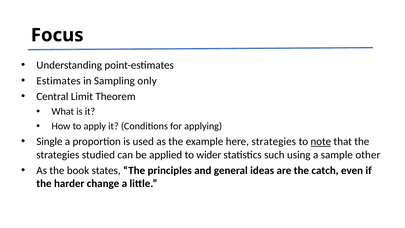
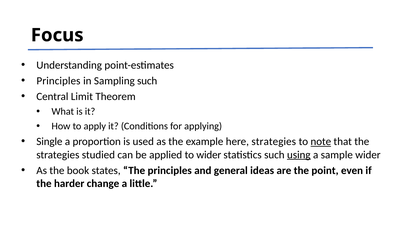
Estimates at (59, 81): Estimates -> Principles
Sampling only: only -> such
using underline: none -> present
sample other: other -> wider
catch: catch -> point
